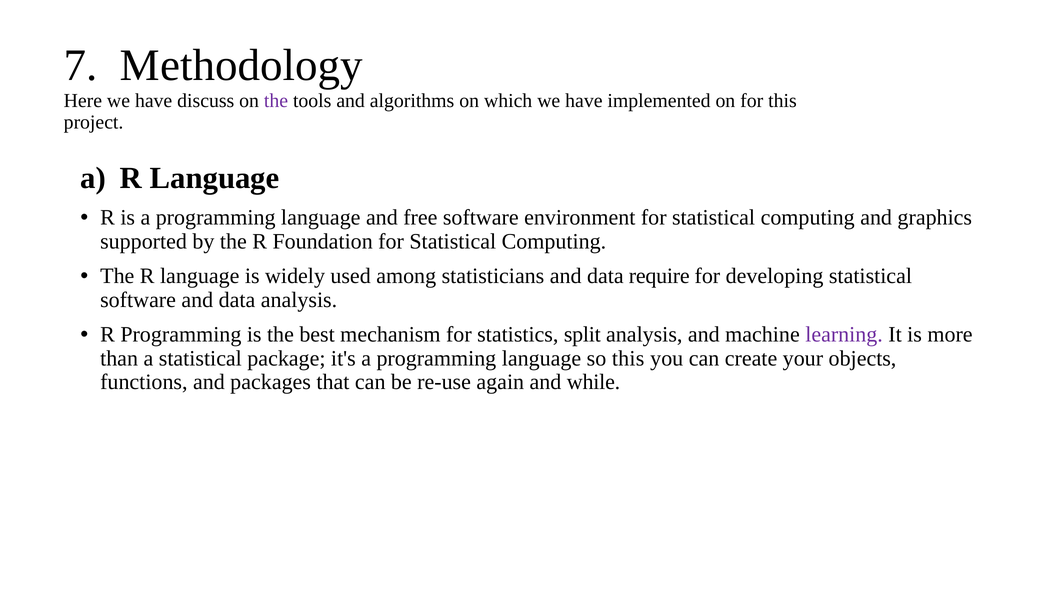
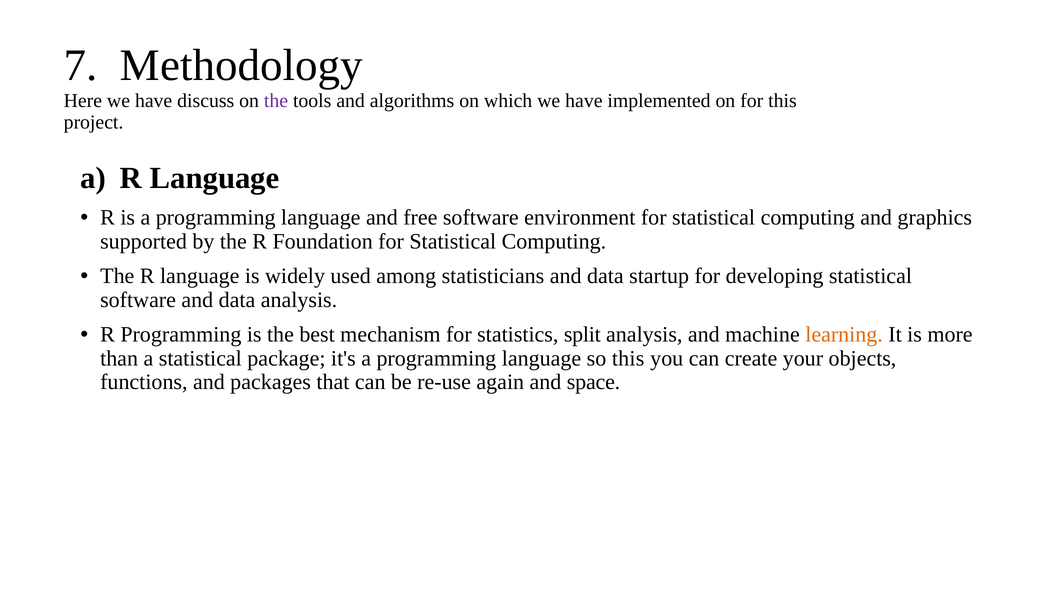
require: require -> startup
learning colour: purple -> orange
while: while -> space
